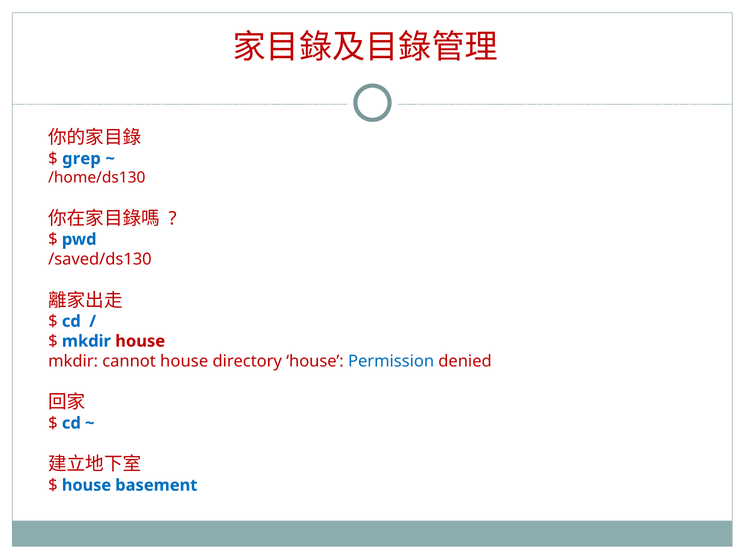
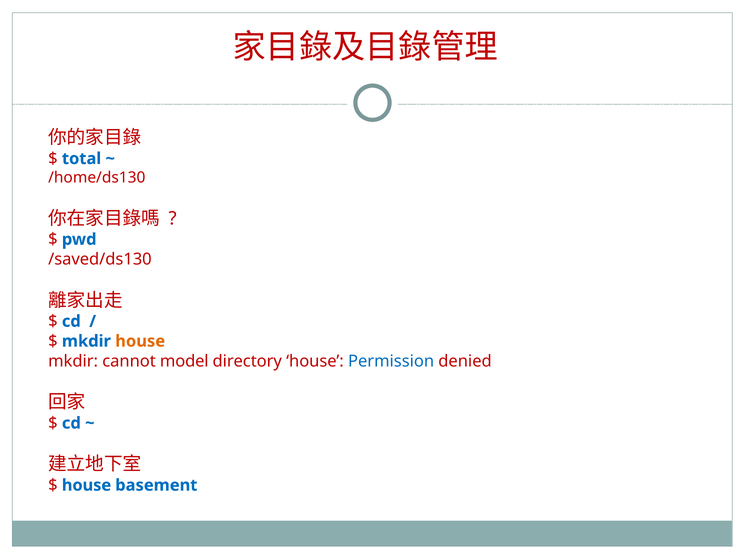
grep: grep -> total
house at (140, 341) colour: red -> orange
cannot house: house -> model
